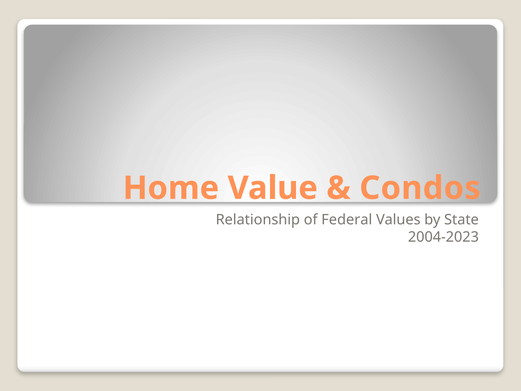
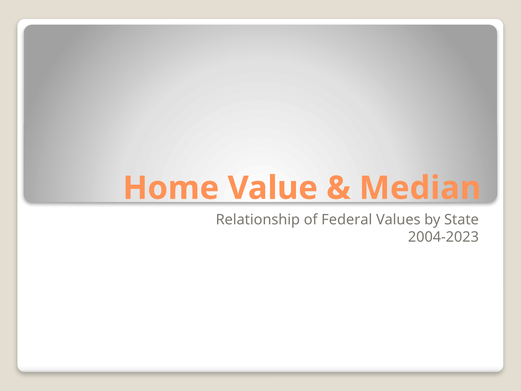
Condos: Condos -> Median
